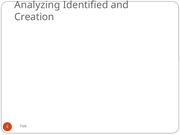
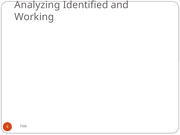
Creation: Creation -> Working
